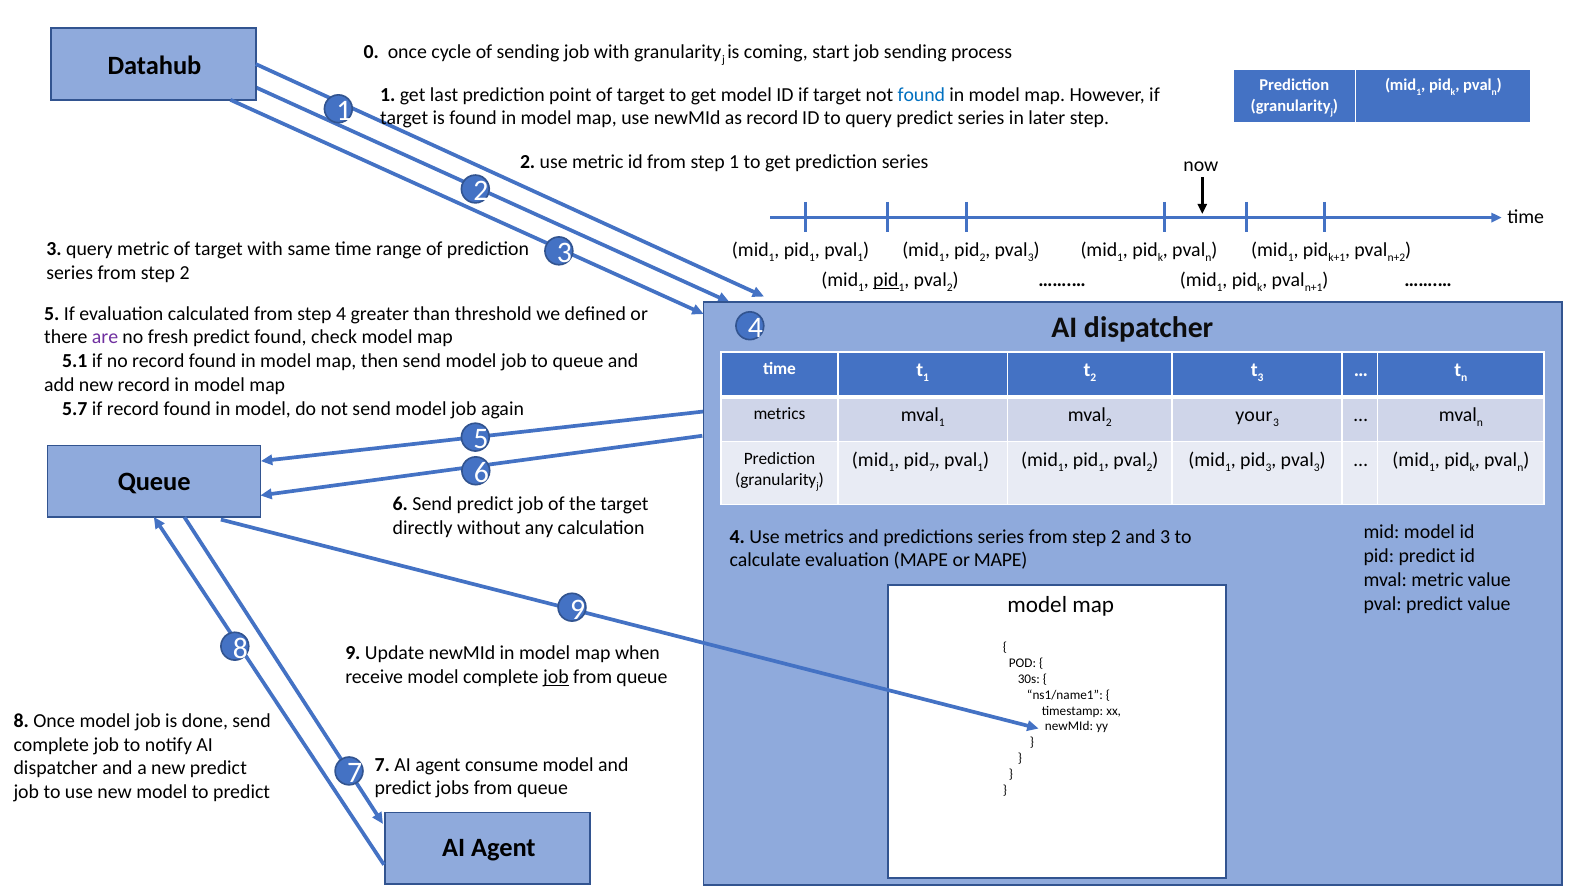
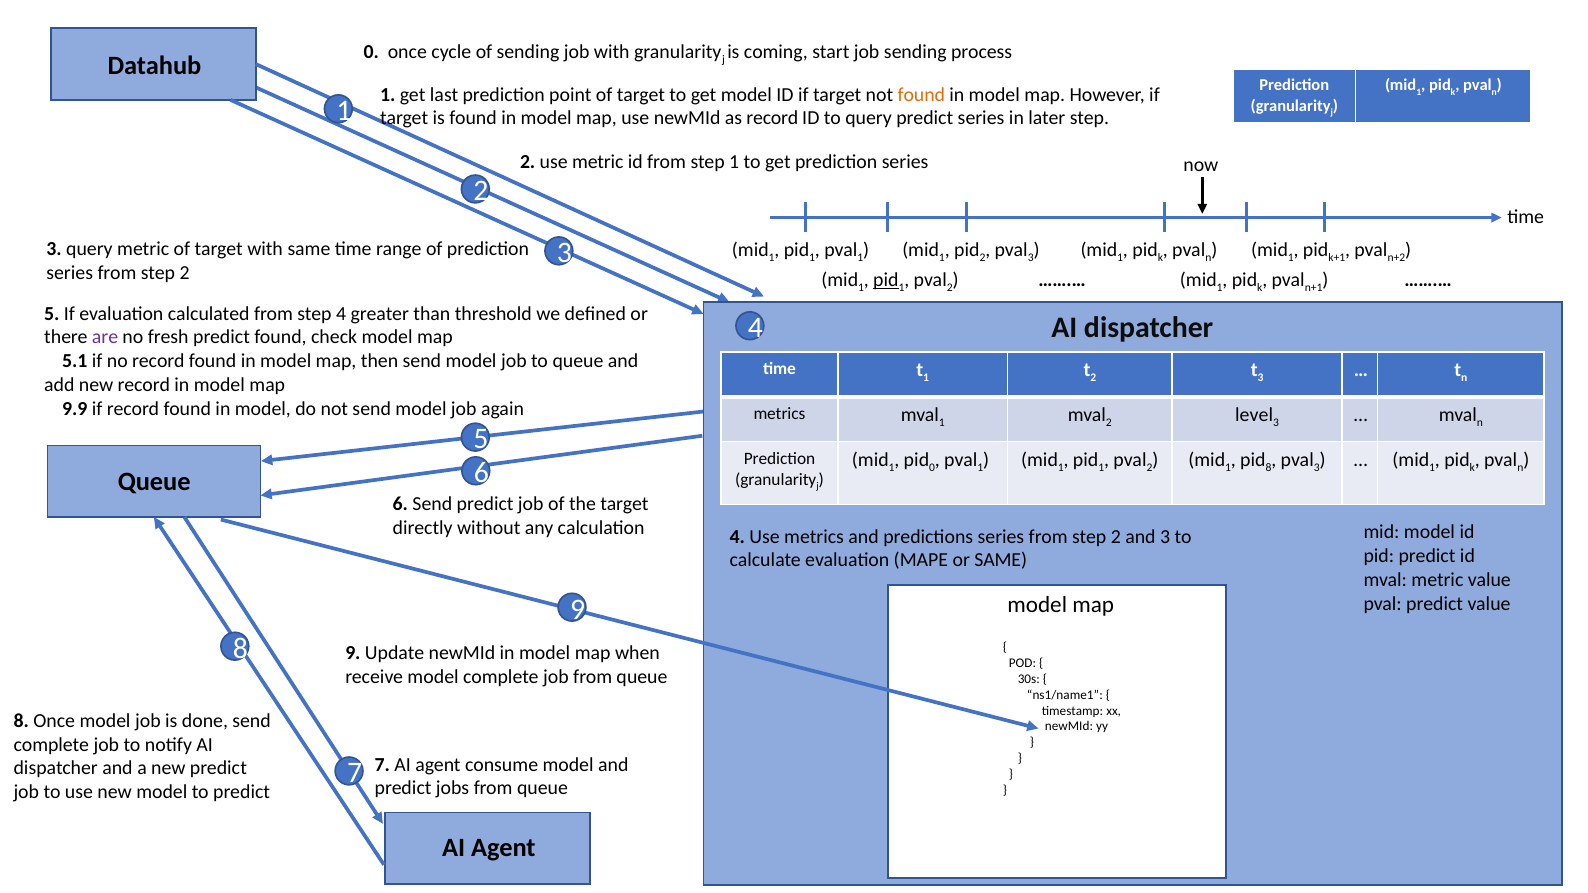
found at (921, 95) colour: blue -> orange
5.7: 5.7 -> 9.9
your: your -> level
pid 7: 7 -> 0
pid 3: 3 -> 8
or MAPE: MAPE -> SAME
job at (556, 677) underline: present -> none
